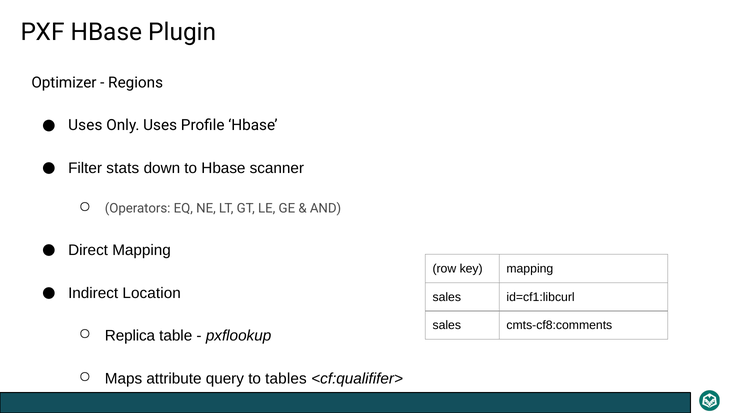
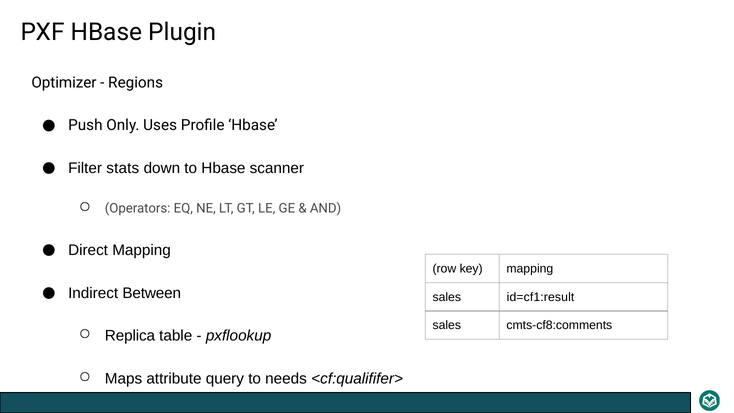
Uses at (85, 125): Uses -> Push
Location: Location -> Between
id=cf1:libcurl: id=cf1:libcurl -> id=cf1:result
tables: tables -> needs
